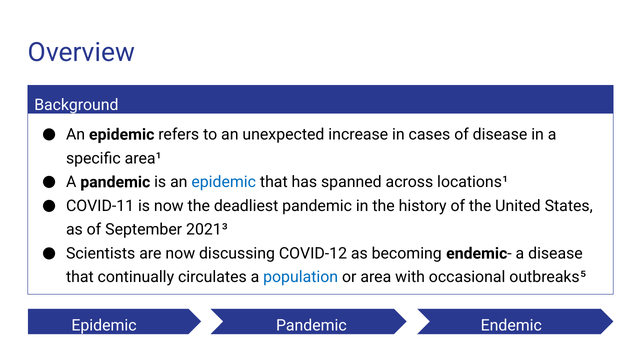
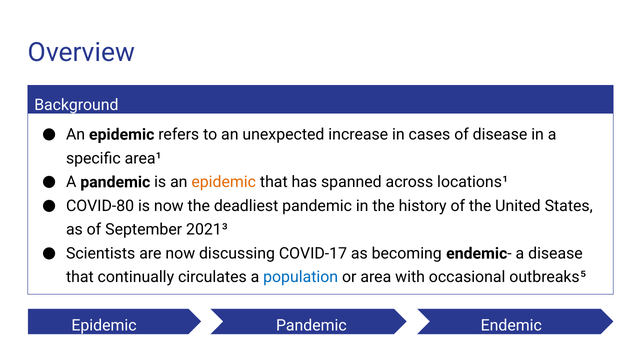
epidemic at (224, 182) colour: blue -> orange
COVID-11: COVID-11 -> COVID-80
COVID-12: COVID-12 -> COVID-17
